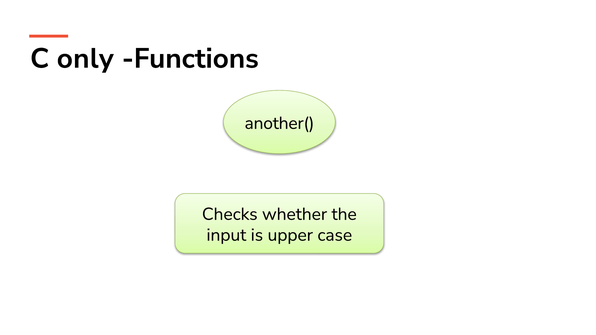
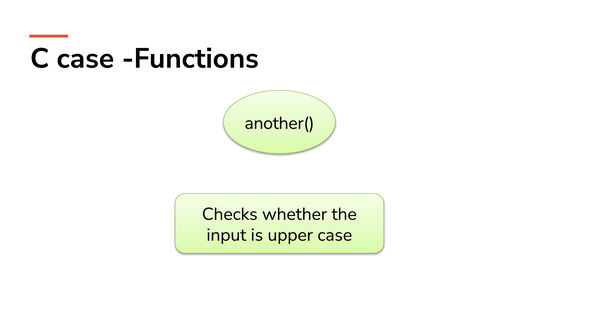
C only: only -> case
